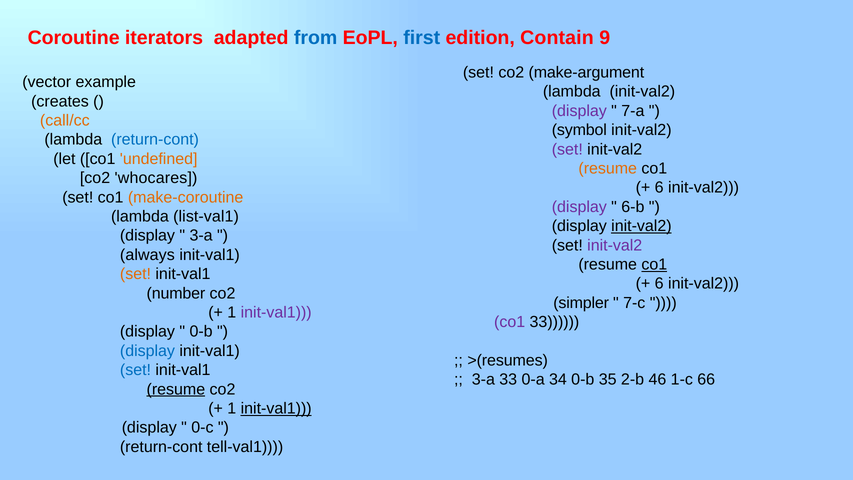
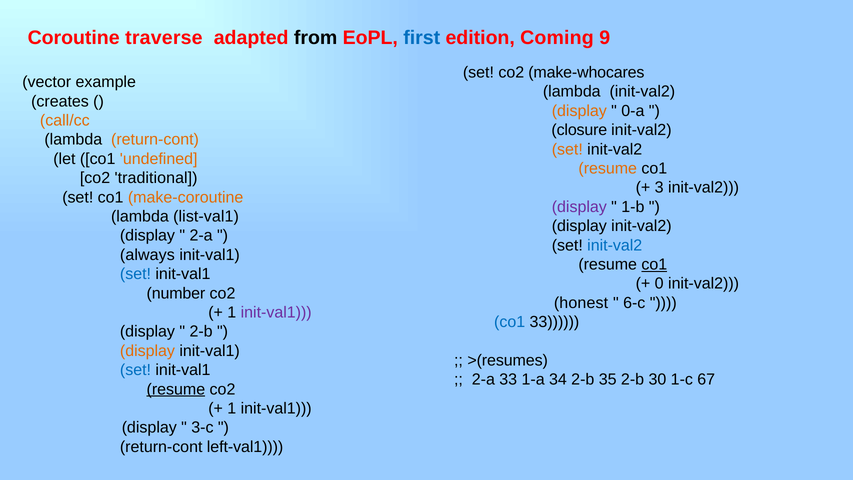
iterators: iterators -> traverse
from colour: blue -> black
Contain: Contain -> Coming
make-argument: make-argument -> make-whocares
display at (579, 111) colour: purple -> orange
7-a: 7-a -> 0-a
symbol: symbol -> closure
return-cont at (155, 140) colour: blue -> orange
set at (567, 149) colour: purple -> orange
whocares: whocares -> traditional
6 at (659, 188): 6 -> 3
6-b: 6-b -> 1-b
init-val2 at (641, 226) underline: present -> none
3-a at (201, 236): 3-a -> 2-a
init-val2 at (615, 245) colour: purple -> blue
set at (135, 274) colour: orange -> blue
6 at (659, 284): 6 -> 0
simpler: simpler -> honest
7-c: 7-c -> 6-c
co1 at (510, 322) colour: purple -> blue
0-b at (201, 332): 0-b -> 2-b
display at (147, 351) colour: blue -> orange
3-a at (483, 380): 3-a -> 2-a
0-a: 0-a -> 1-a
34 0-b: 0-b -> 2-b
46: 46 -> 30
66: 66 -> 67
init-val1 at (276, 408) underline: present -> none
0-c: 0-c -> 3-c
tell-val1: tell-val1 -> left-val1
